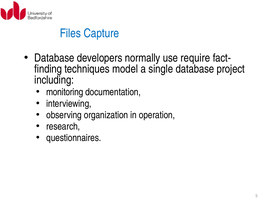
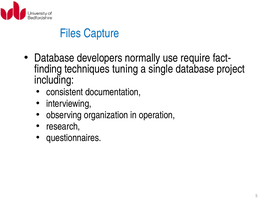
model: model -> tuning
monitoring: monitoring -> consistent
